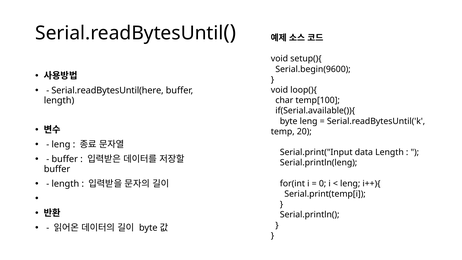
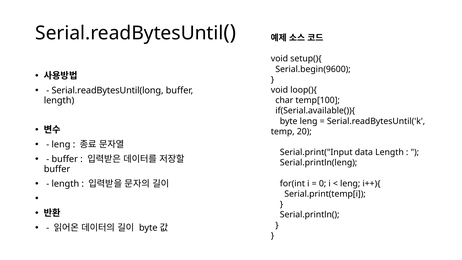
Serial.readBytesUntil(here: Serial.readBytesUntil(here -> Serial.readBytesUntil(long
